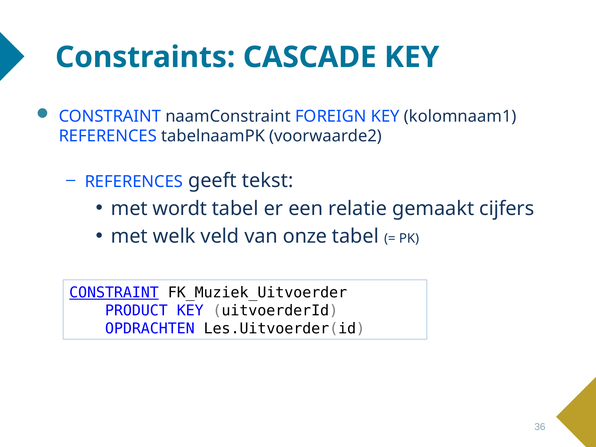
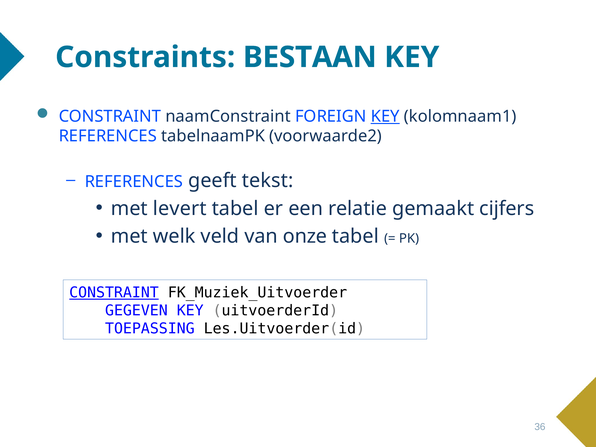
CASCADE: CASCADE -> BESTAAN
KEY at (385, 116) underline: none -> present
wordt: wordt -> levert
PRODUCT: PRODUCT -> GEGEVEN
OPDRACHTEN: OPDRACHTEN -> TOEPASSING
